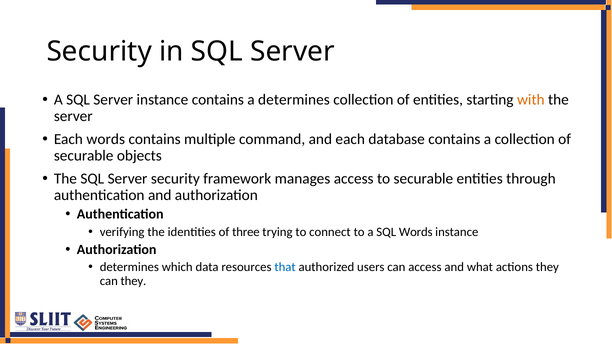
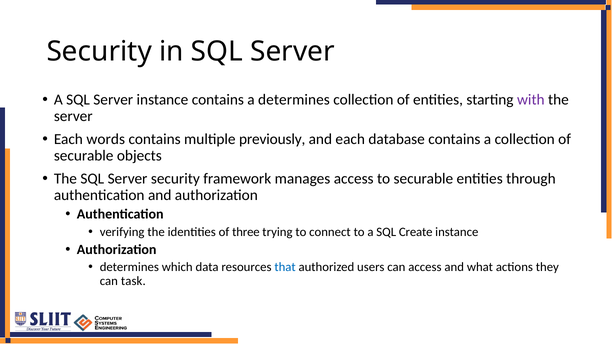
with colour: orange -> purple
command: command -> previously
SQL Words: Words -> Create
can they: they -> task
